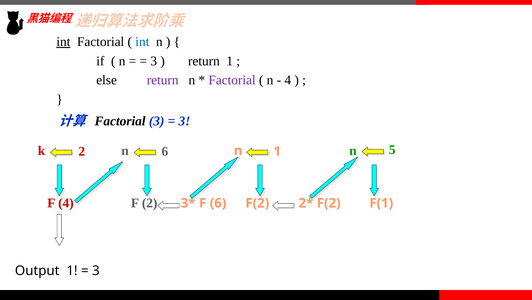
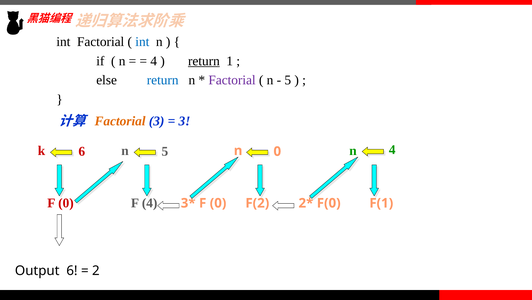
int at (63, 42) underline: present -> none
3 at (154, 61): 3 -> 4
return at (204, 61) underline: none -> present
return at (163, 80) colour: purple -> blue
4 at (288, 80): 4 -> 5
Factorial at (120, 121) colour: black -> orange
k 2: 2 -> 6
n 6: 6 -> 5
n 5: 5 -> 4
1 at (277, 151): 1 -> 0
4 at (66, 203): 4 -> 0
F 2: 2 -> 4
6 at (218, 203): 6 -> 0
F(2 at (329, 203): F(2 -> F(0
Output 1: 1 -> 6
3 at (96, 270): 3 -> 2
